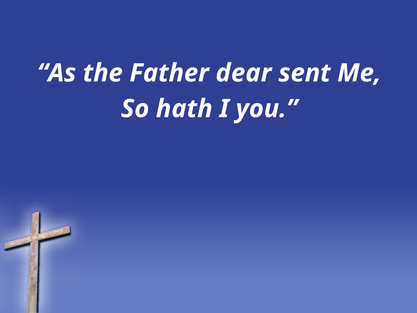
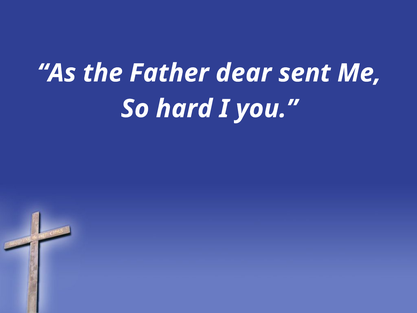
hath: hath -> hard
